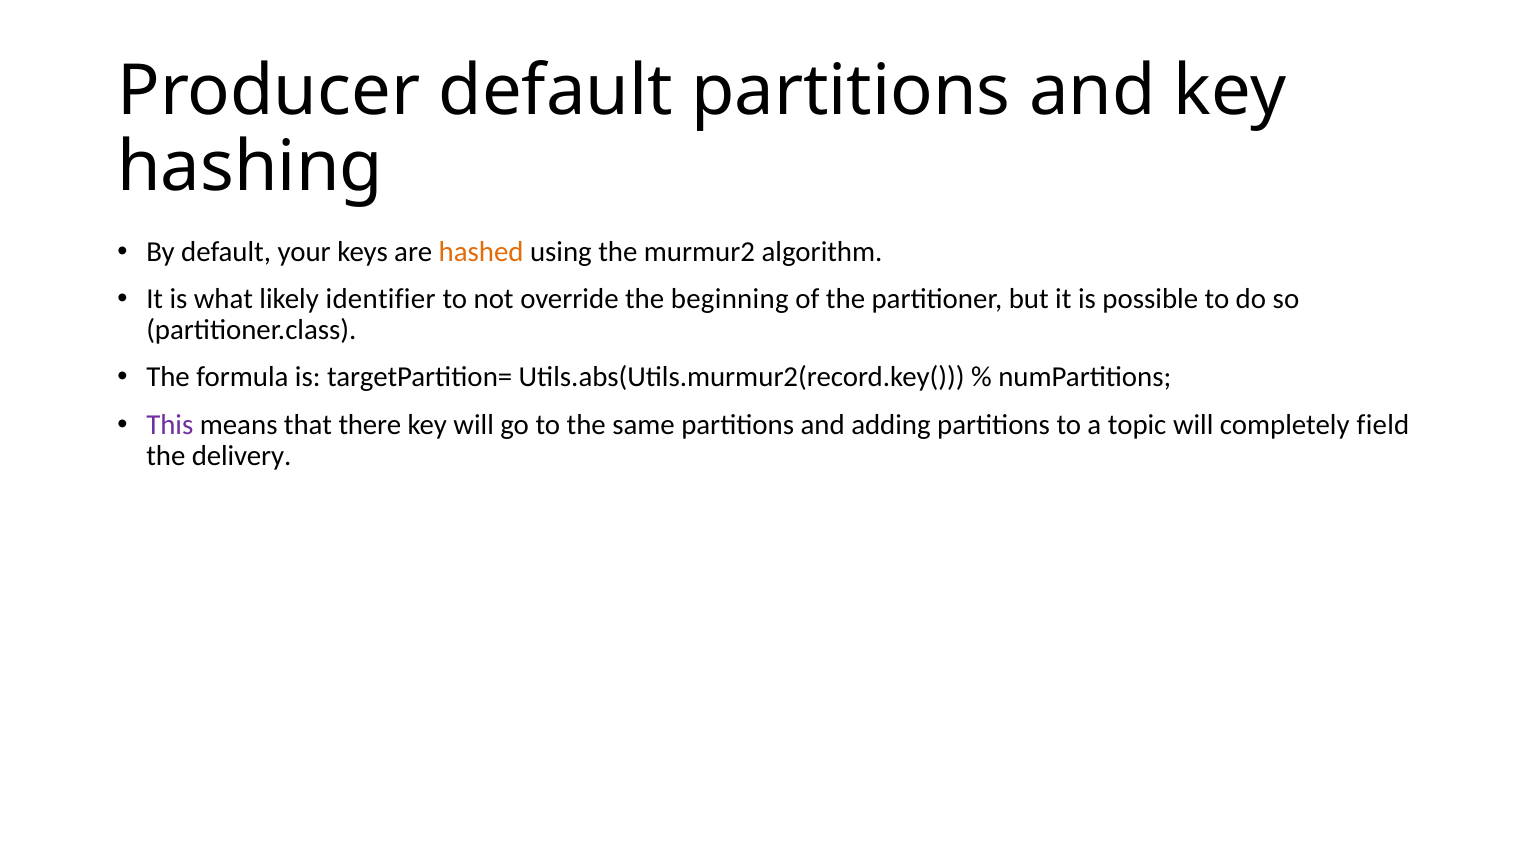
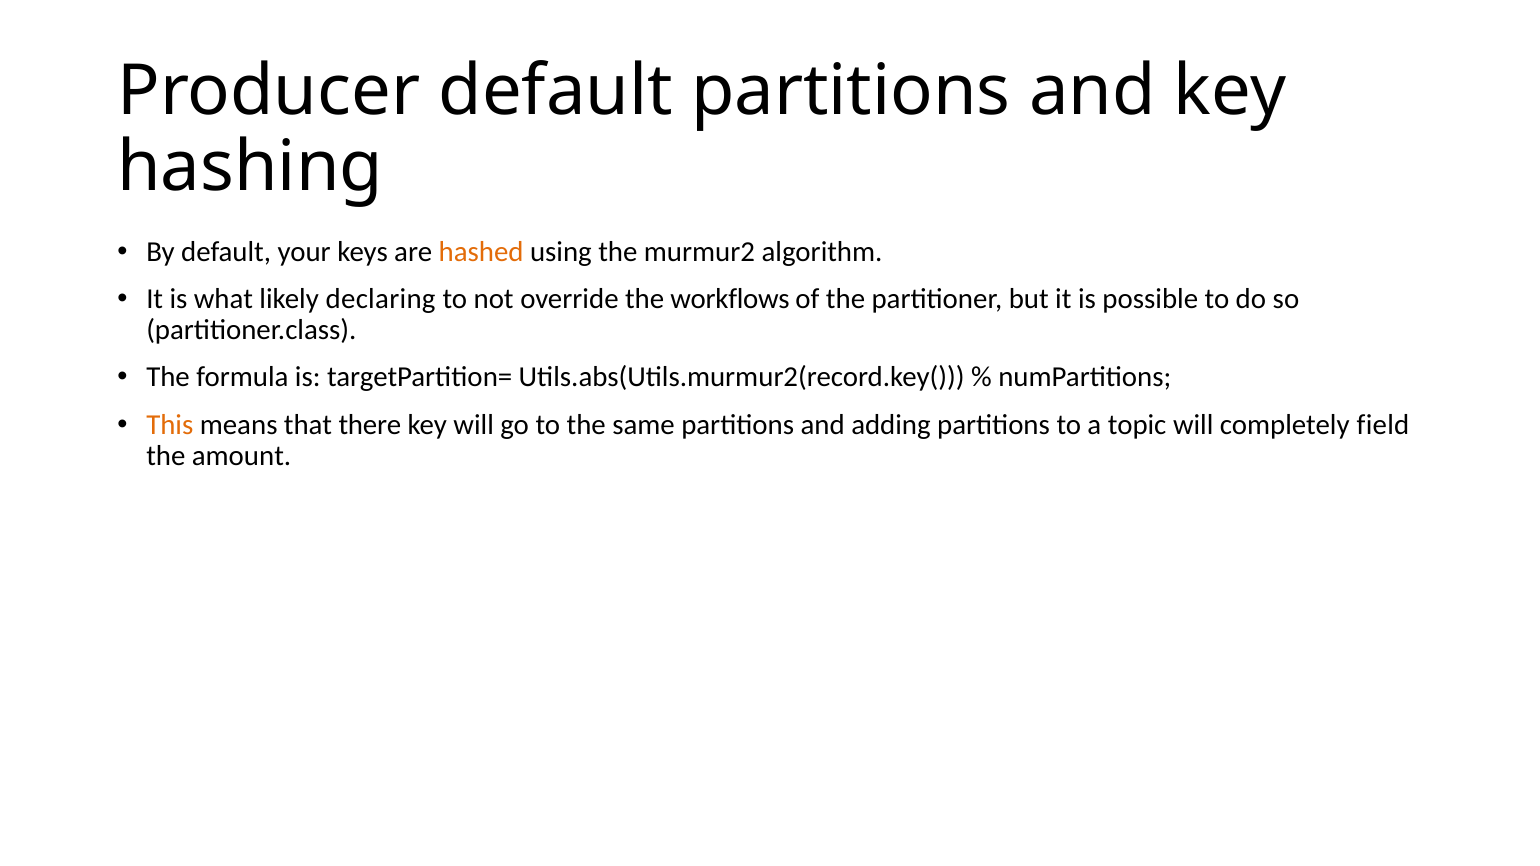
identifier: identifier -> declaring
beginning: beginning -> workflows
This colour: purple -> orange
delivery: delivery -> amount
